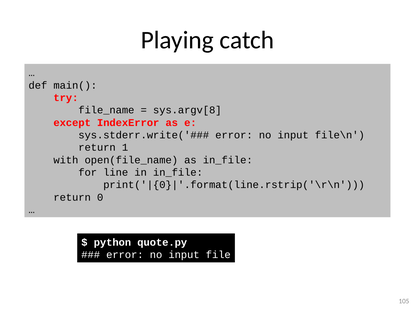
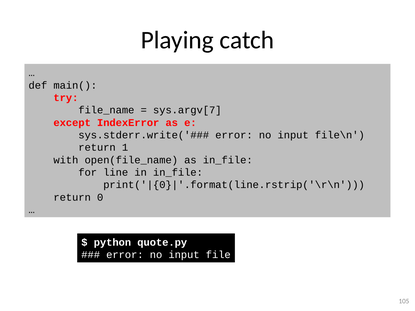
sys.argv[8: sys.argv[8 -> sys.argv[7
